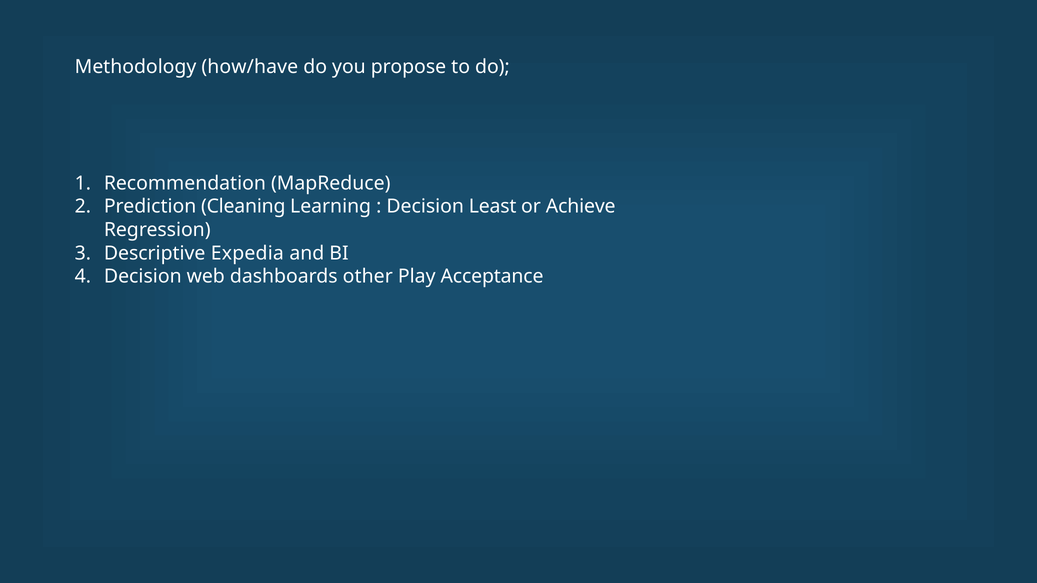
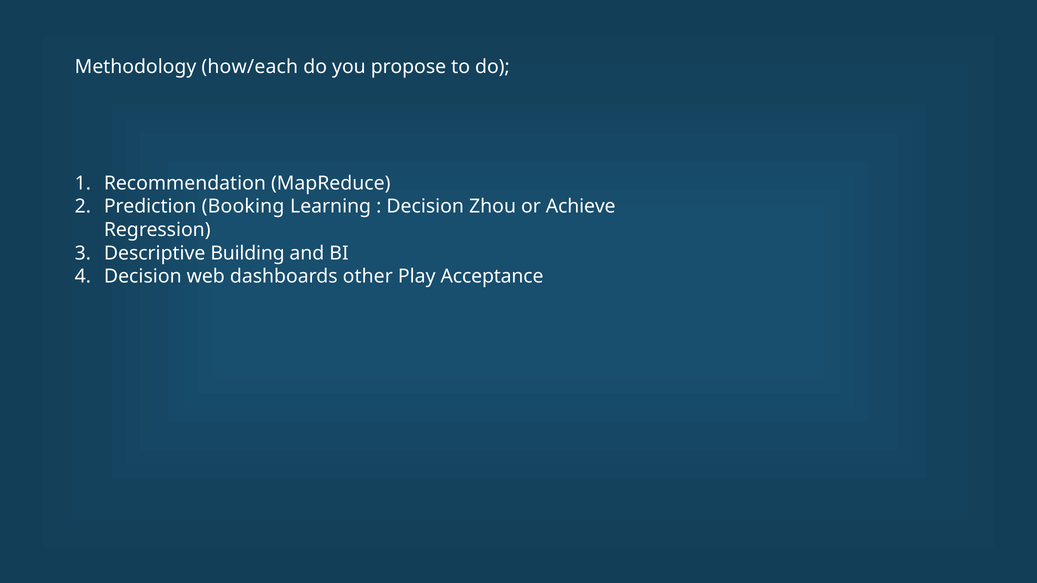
how/have: how/have -> how/each
Cleaning: Cleaning -> Booking
Least: Least -> Zhou
Expedia: Expedia -> Building
